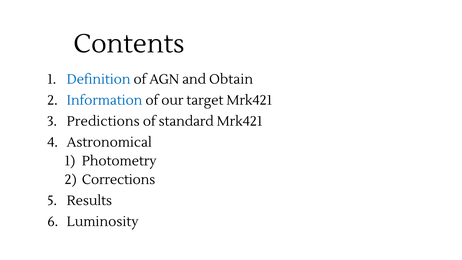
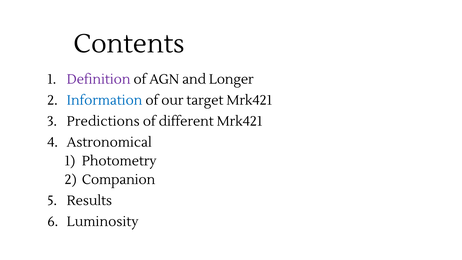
Definition colour: blue -> purple
Obtain: Obtain -> Longer
standard: standard -> different
Corrections: Corrections -> Companion
